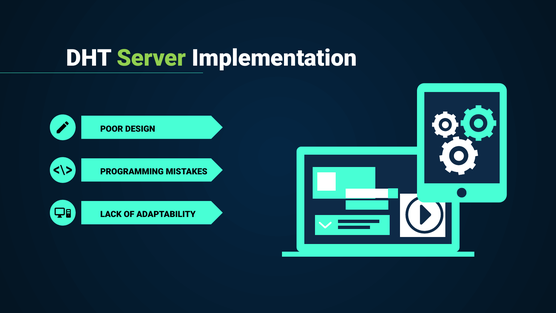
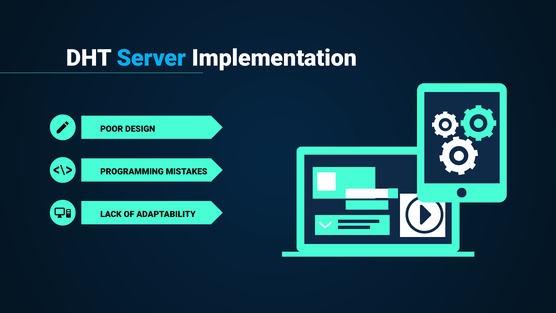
Server colour: light green -> light blue
